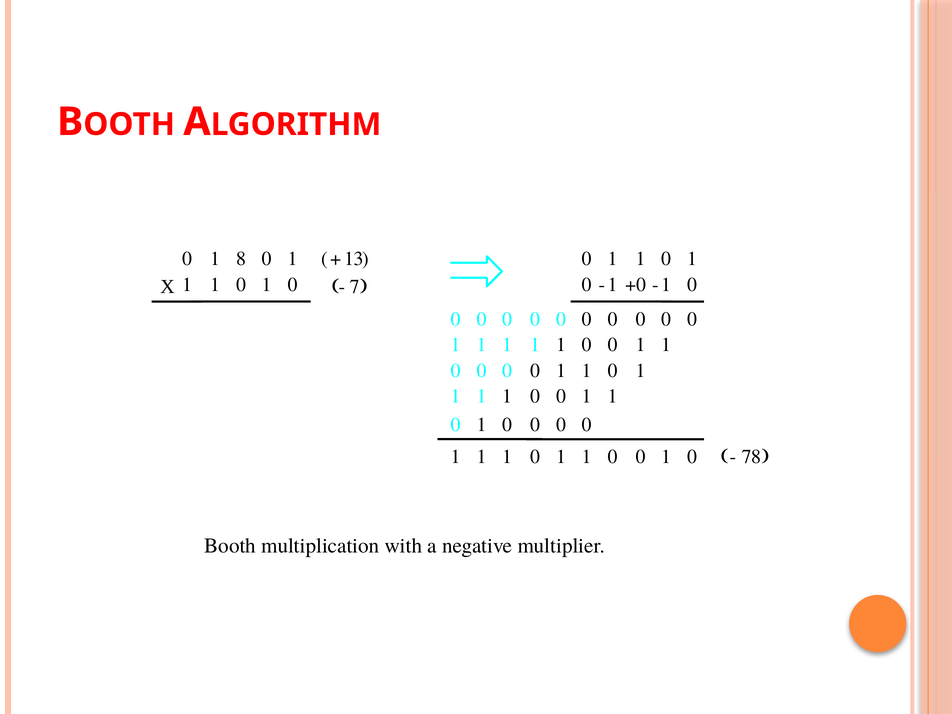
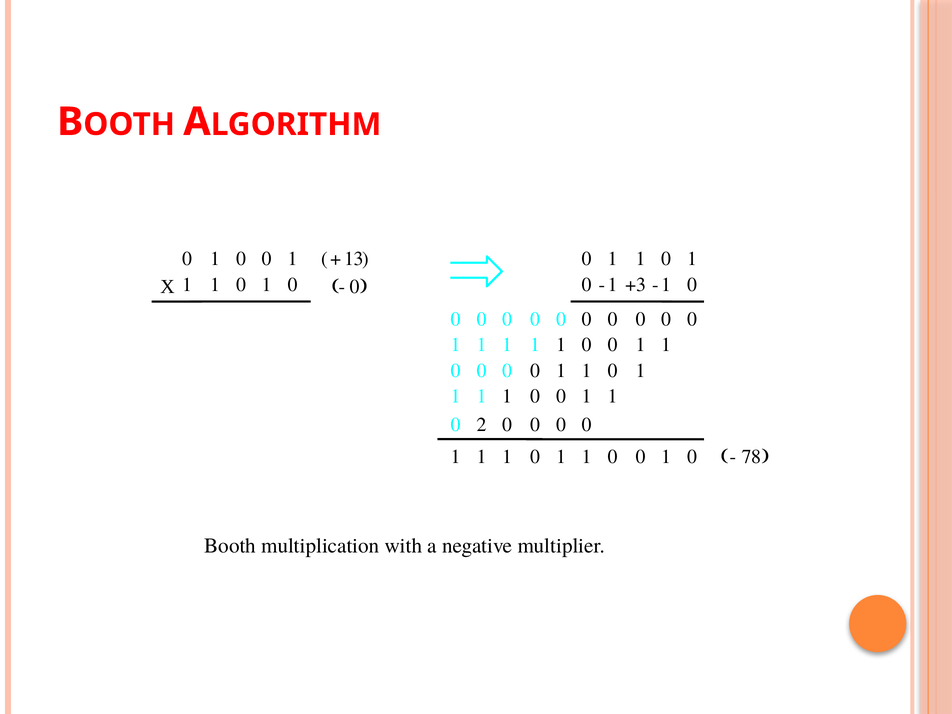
8 at (241, 259): 8 -> 0
7 at (355, 287): 7 -> 0
+0: +0 -> +3
1 at (482, 424): 1 -> 2
